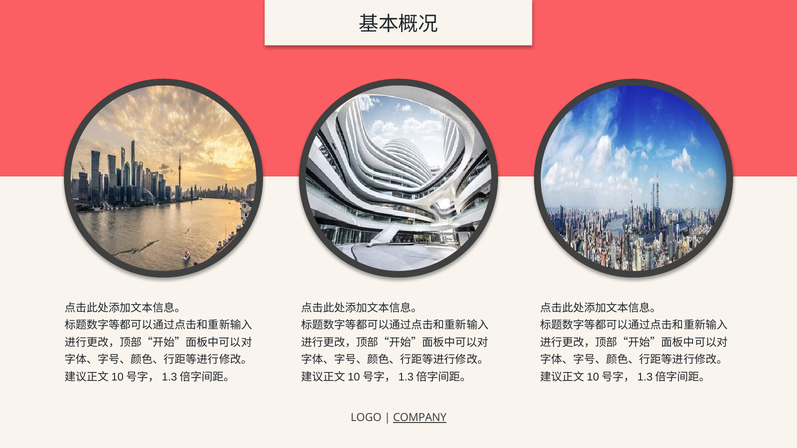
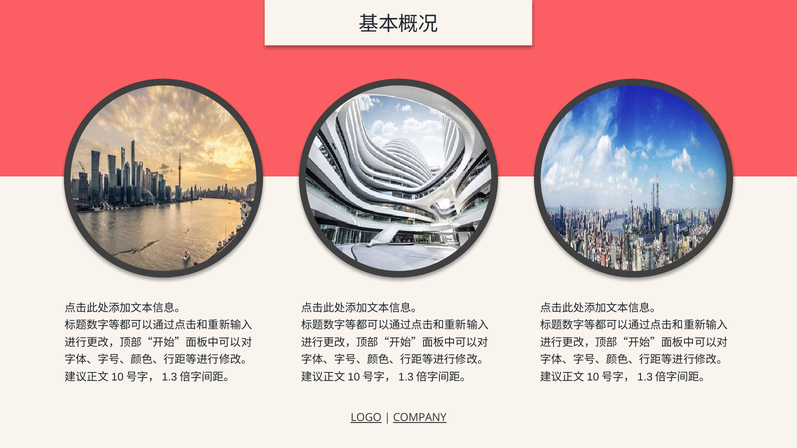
LOGO underline: none -> present
